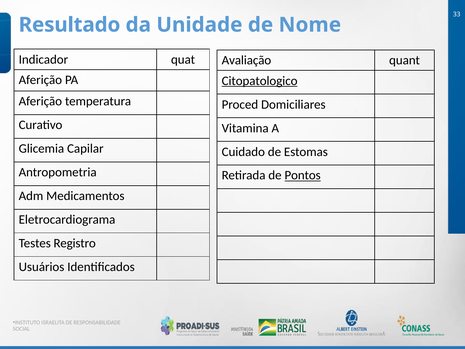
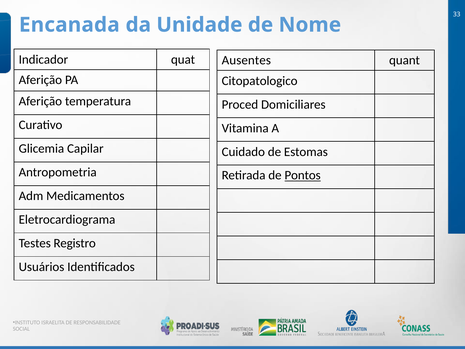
Resultado: Resultado -> Encanada
Avaliação: Avaliação -> Ausentes
Citopatologico underline: present -> none
